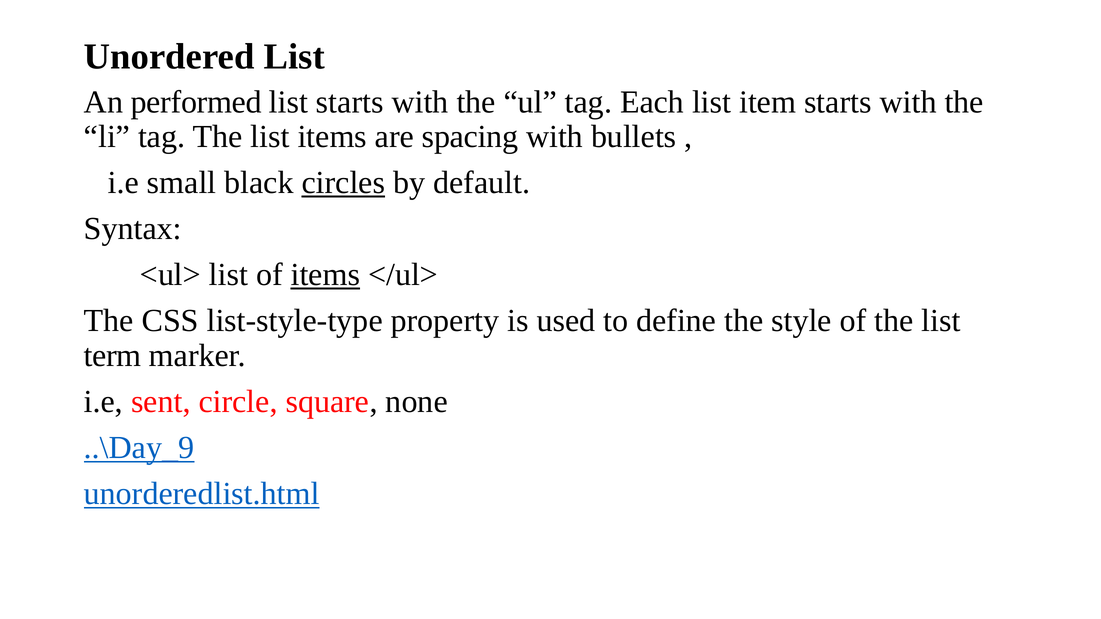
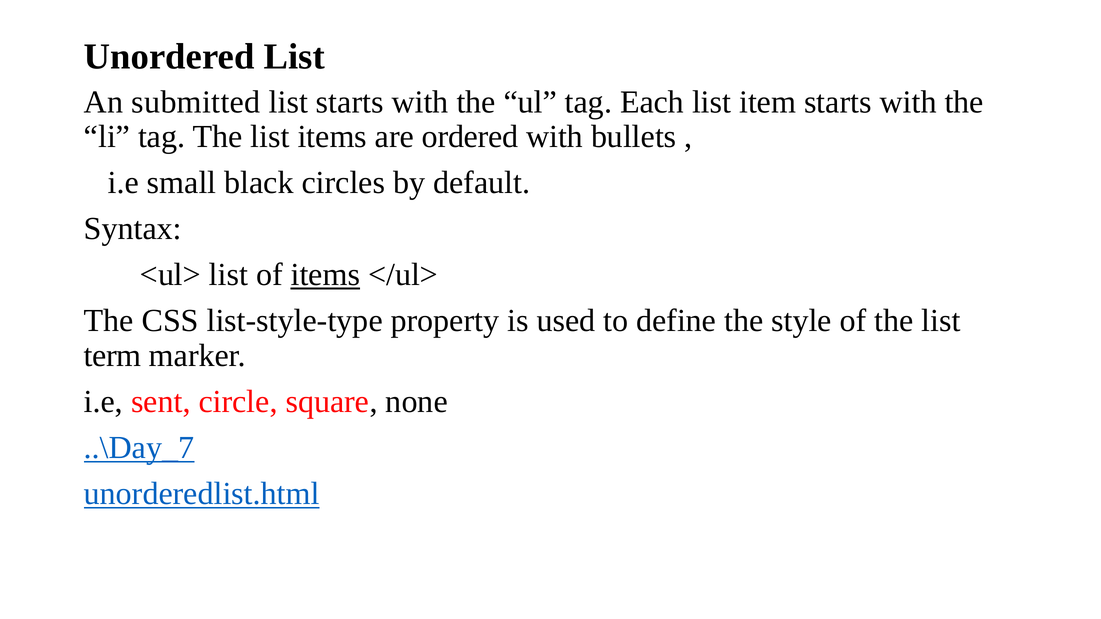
performed: performed -> submitted
spacing: spacing -> ordered
circles underline: present -> none
..\Day_9: ..\Day_9 -> ..\Day_7
